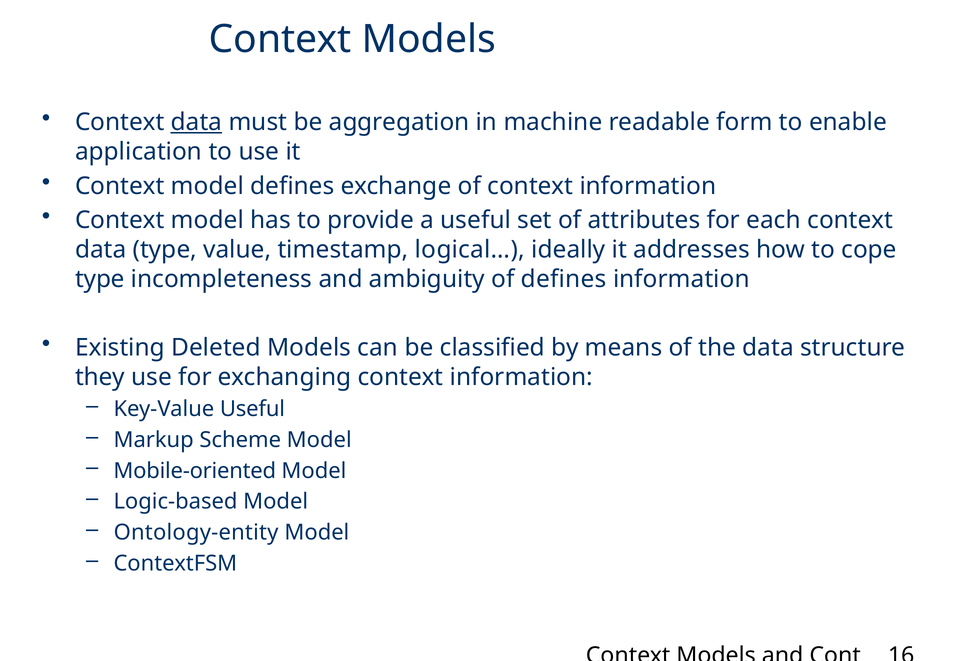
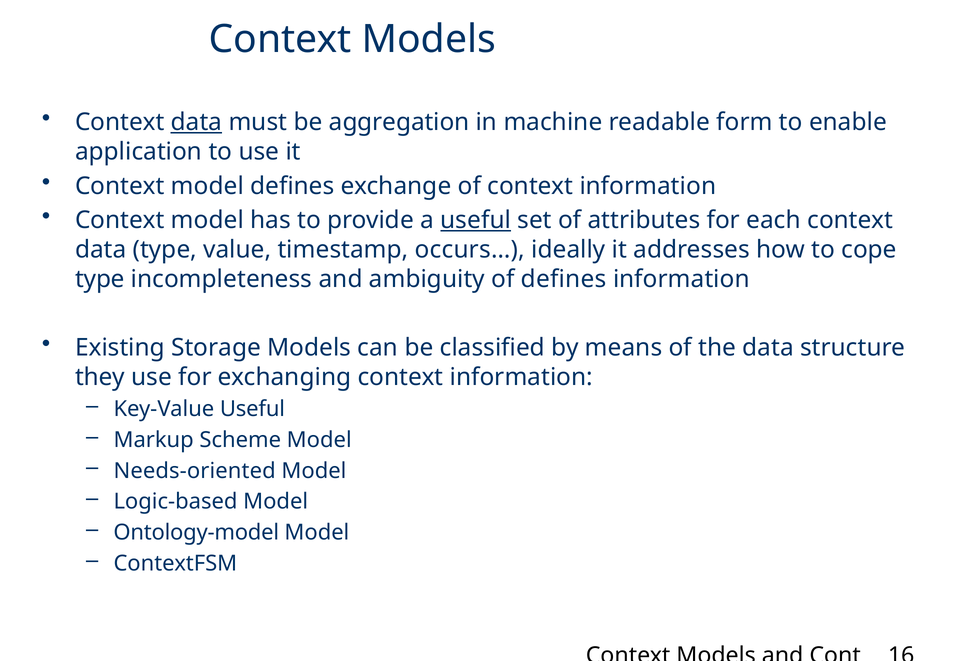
useful at (476, 220) underline: none -> present
logical…: logical… -> occurs…
Deleted: Deleted -> Storage
Mobile-oriented: Mobile-oriented -> Needs-oriented
Ontology-entity: Ontology-entity -> Ontology-model
